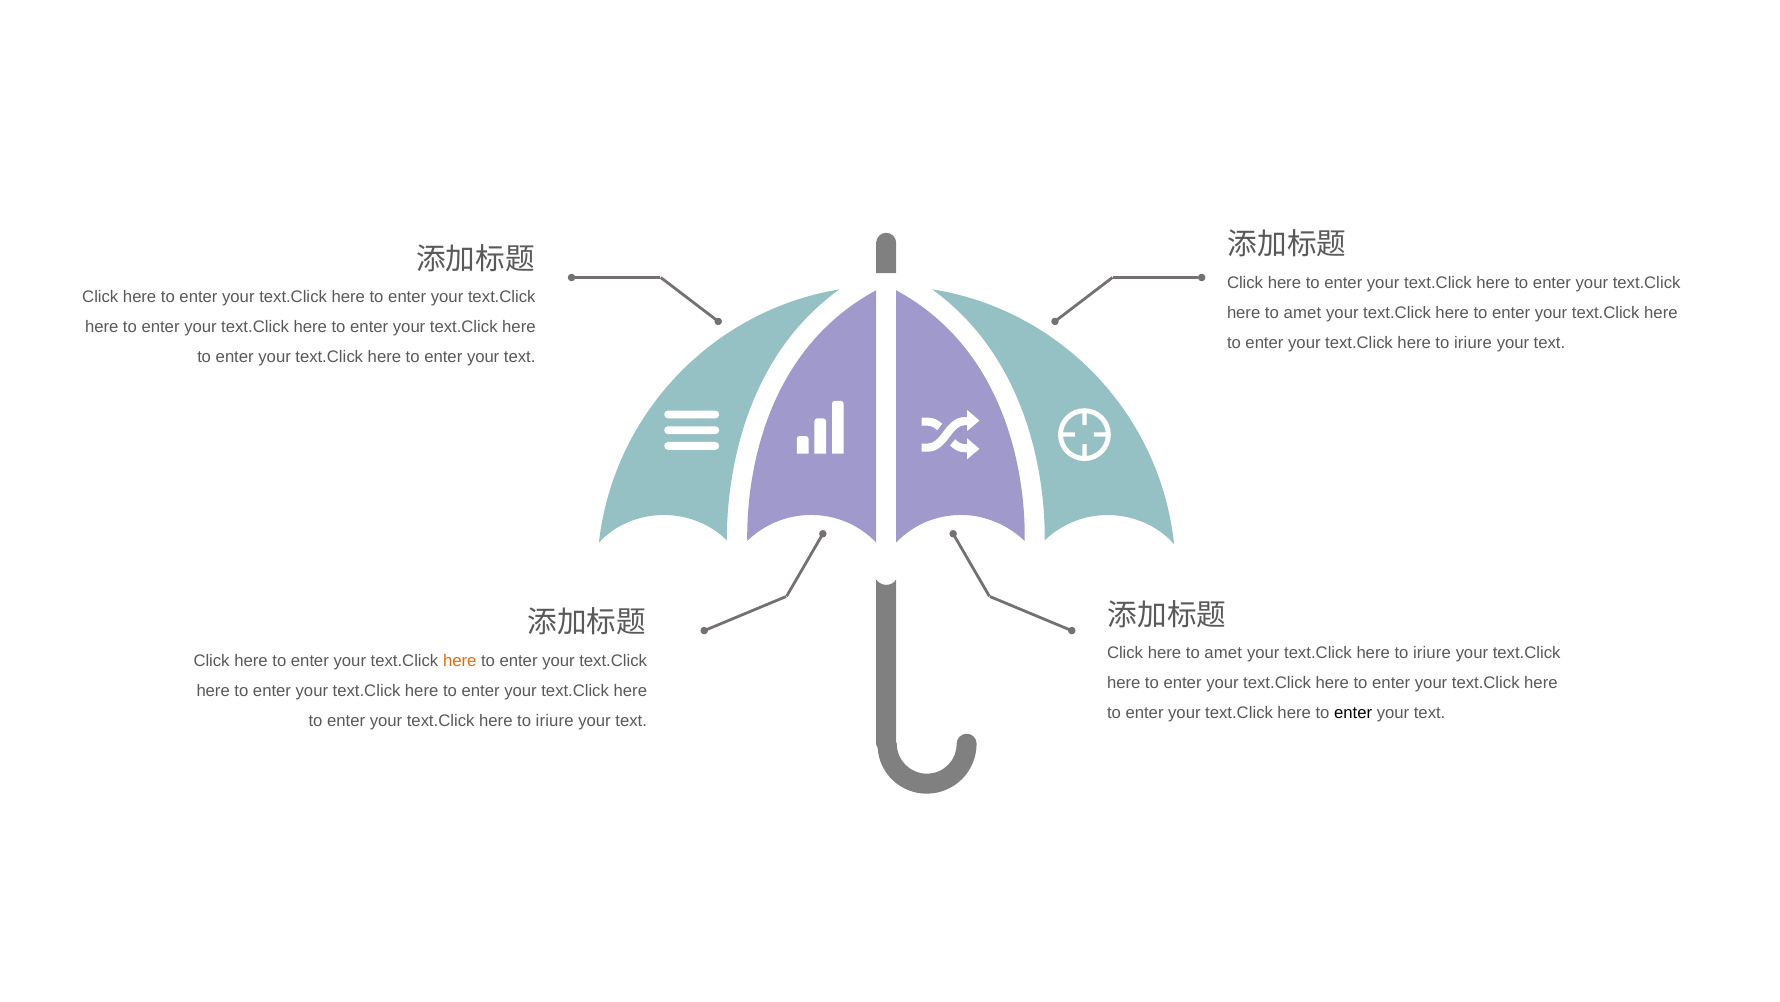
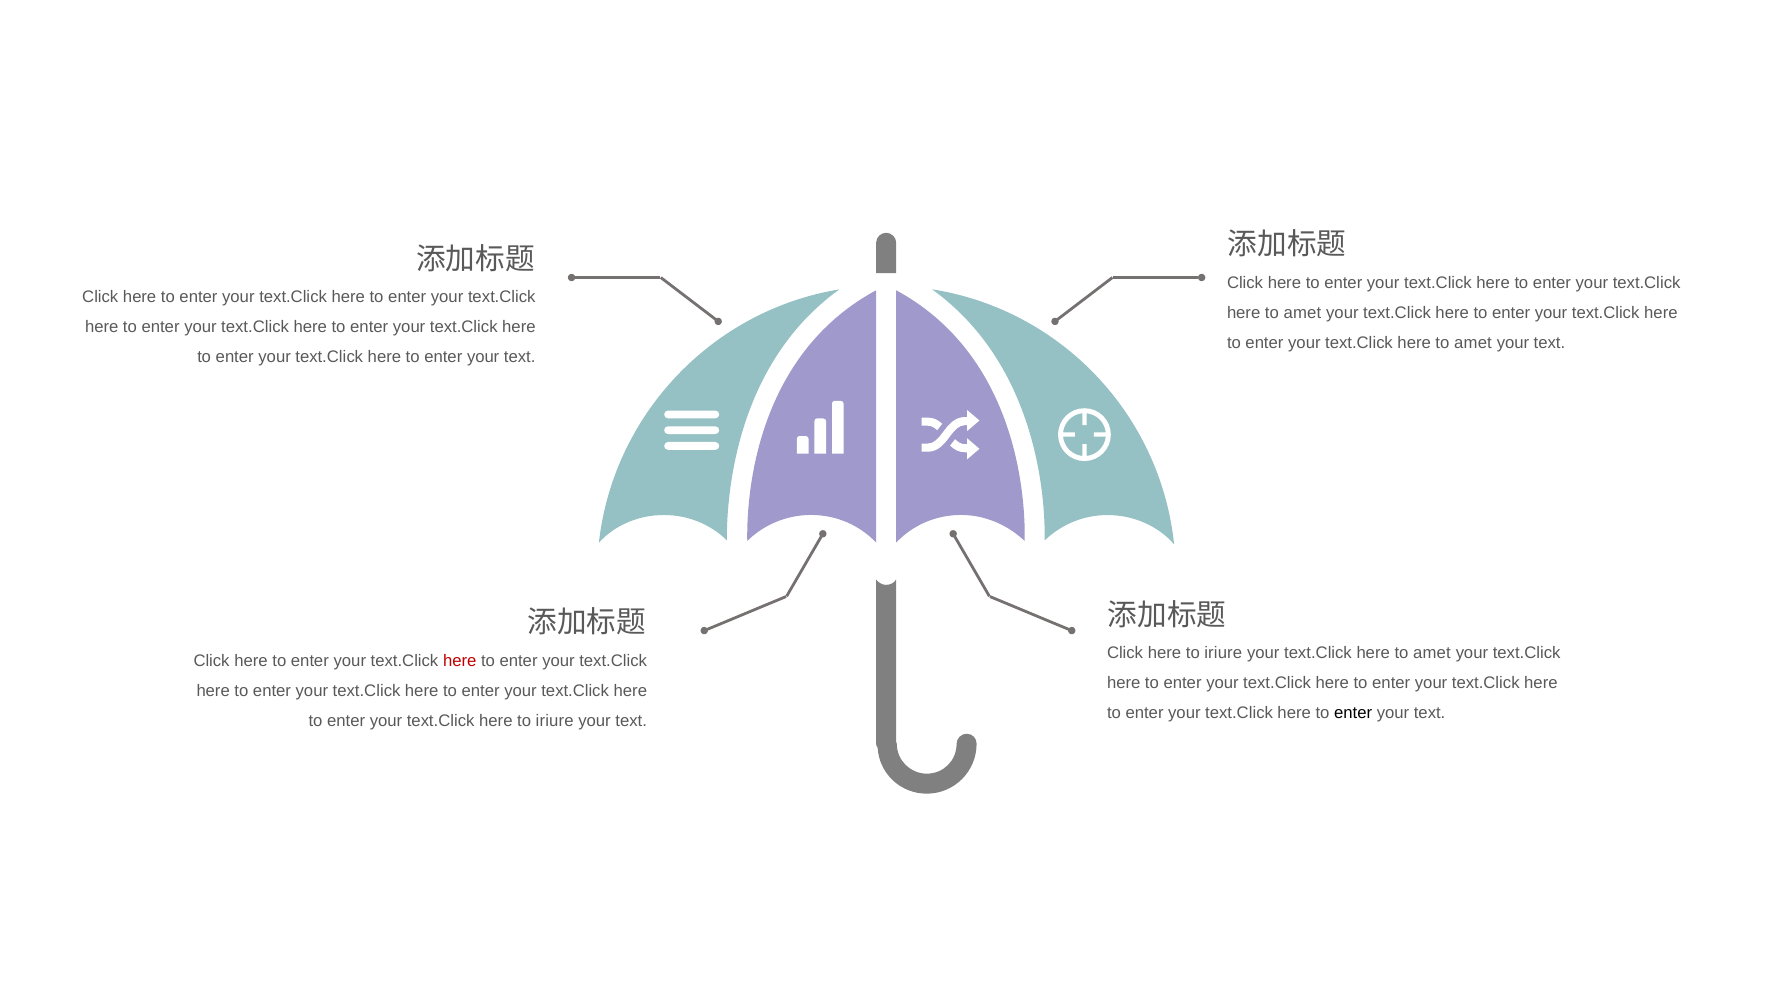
iriure at (1473, 343): iriure -> amet
Click here to amet: amet -> iriure
iriure at (1432, 653): iriure -> amet
here at (460, 660) colour: orange -> red
